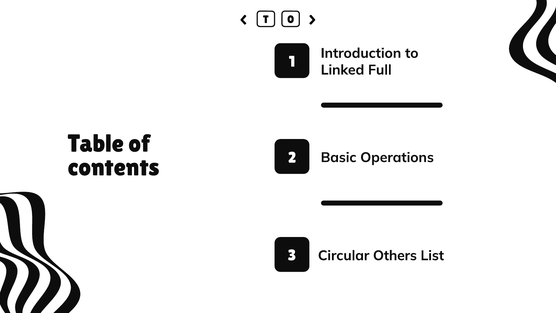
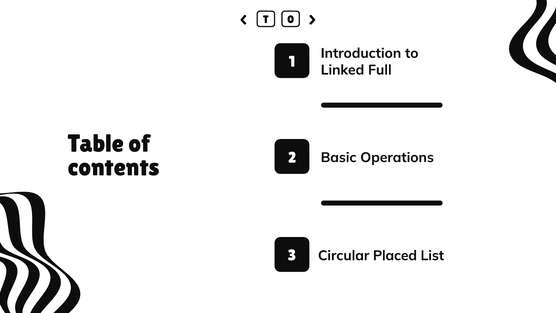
Others: Others -> Placed
